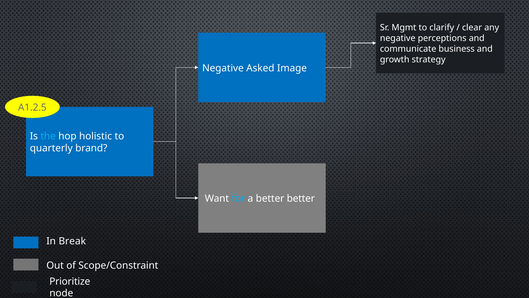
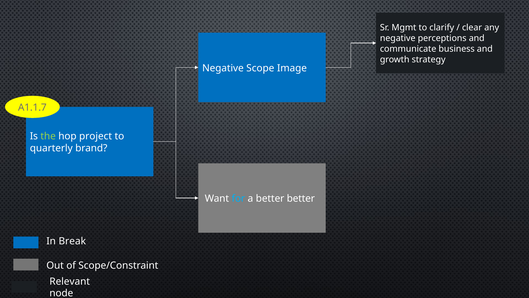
Asked: Asked -> Scope
A1.2.5: A1.2.5 -> A1.1.7
the colour: light blue -> light green
holistic: holistic -> project
Prioritize: Prioritize -> Relevant
